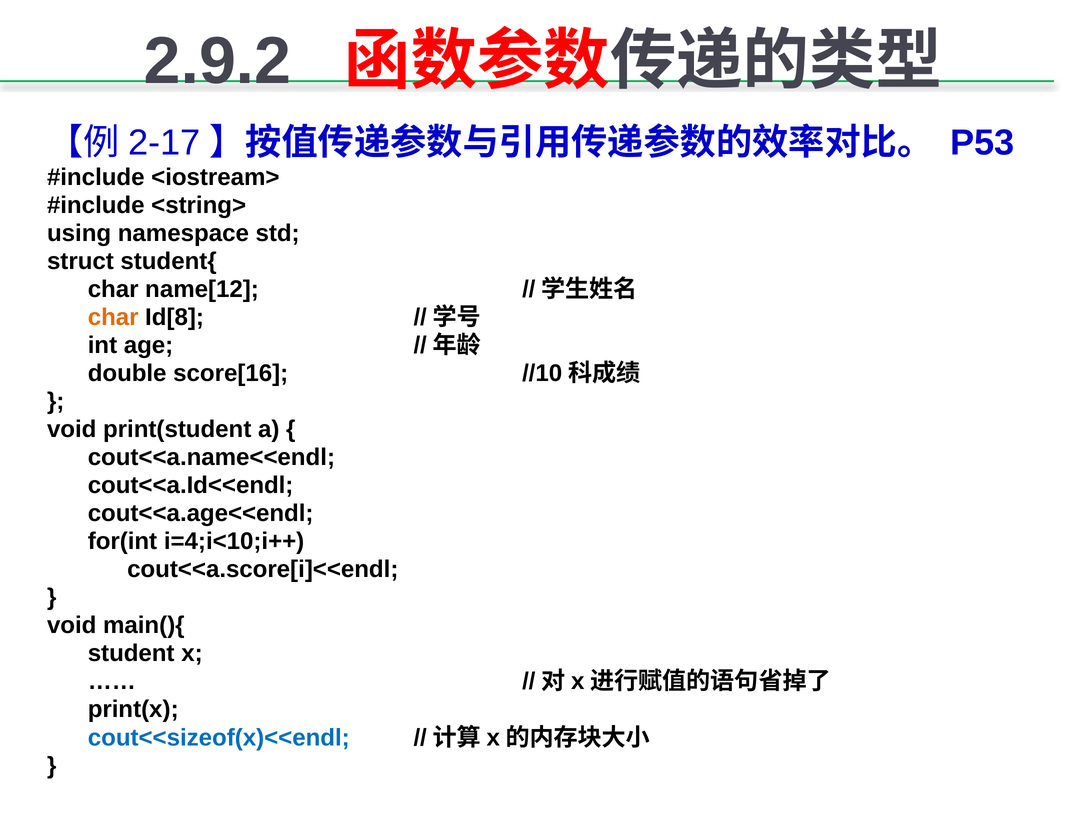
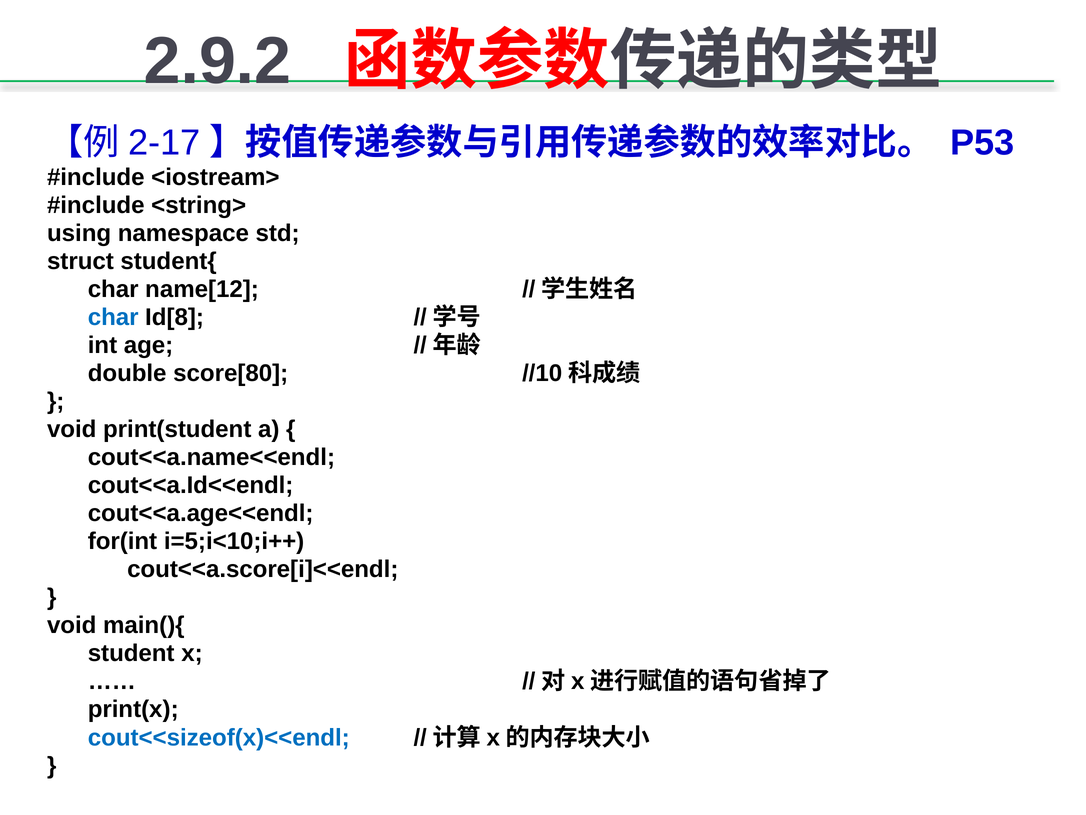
char at (113, 317) colour: orange -> blue
score[16: score[16 -> score[80
i=4;i<10;i++: i=4;i<10;i++ -> i=5;i<10;i++
